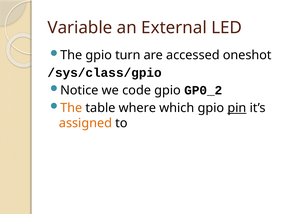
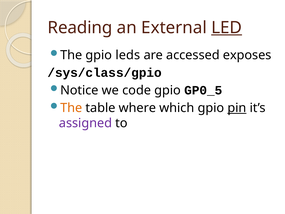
Variable: Variable -> Reading
LED underline: none -> present
turn: turn -> leds
oneshot: oneshot -> exposes
GP0_2: GP0_2 -> GP0_5
assigned colour: orange -> purple
